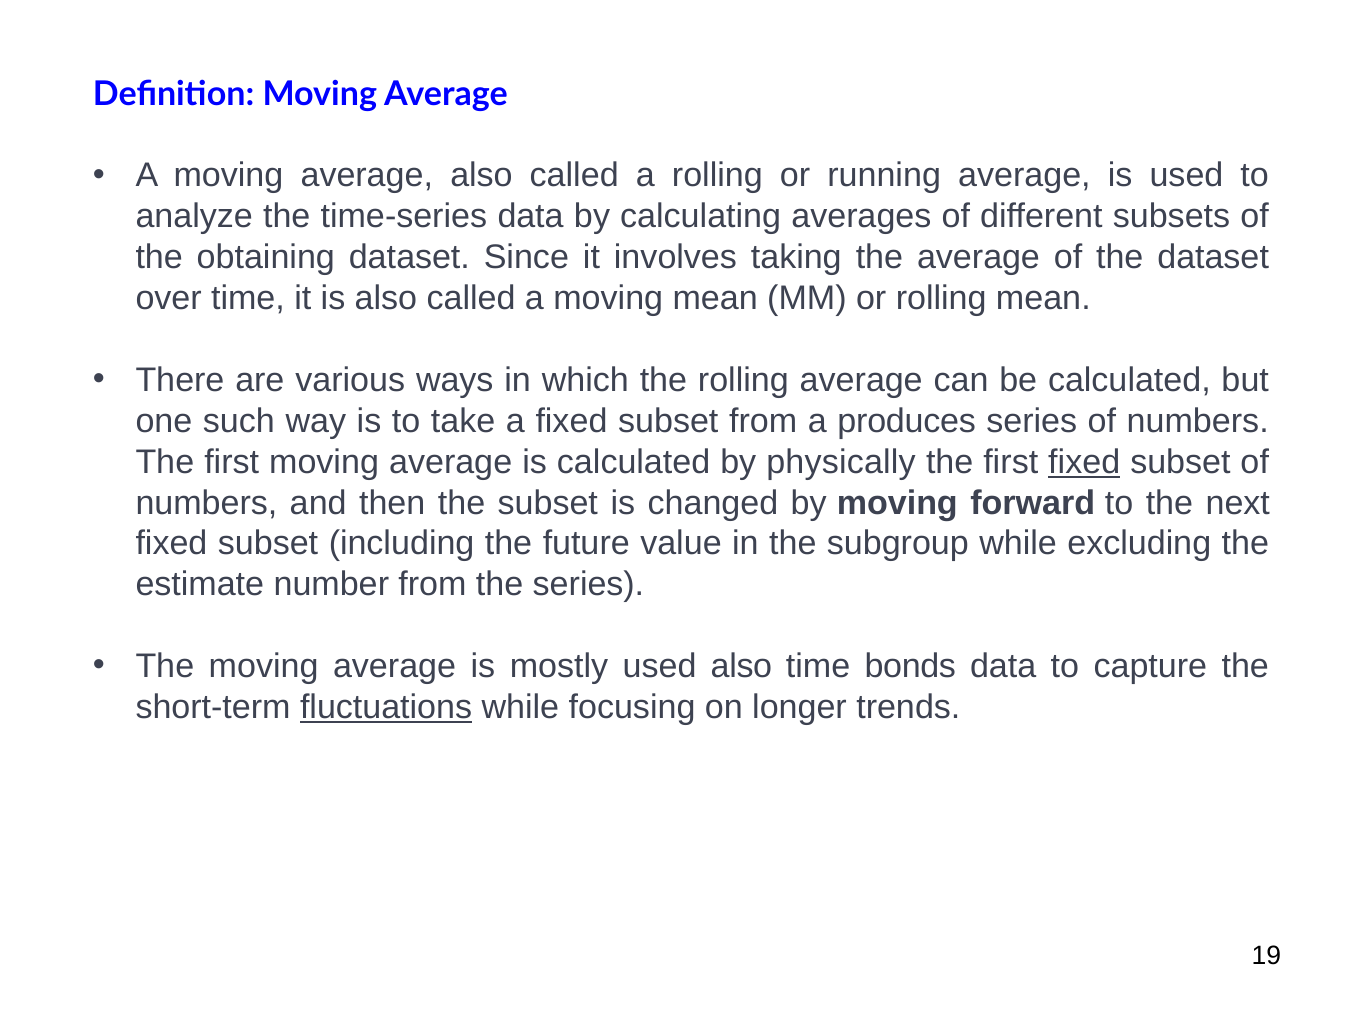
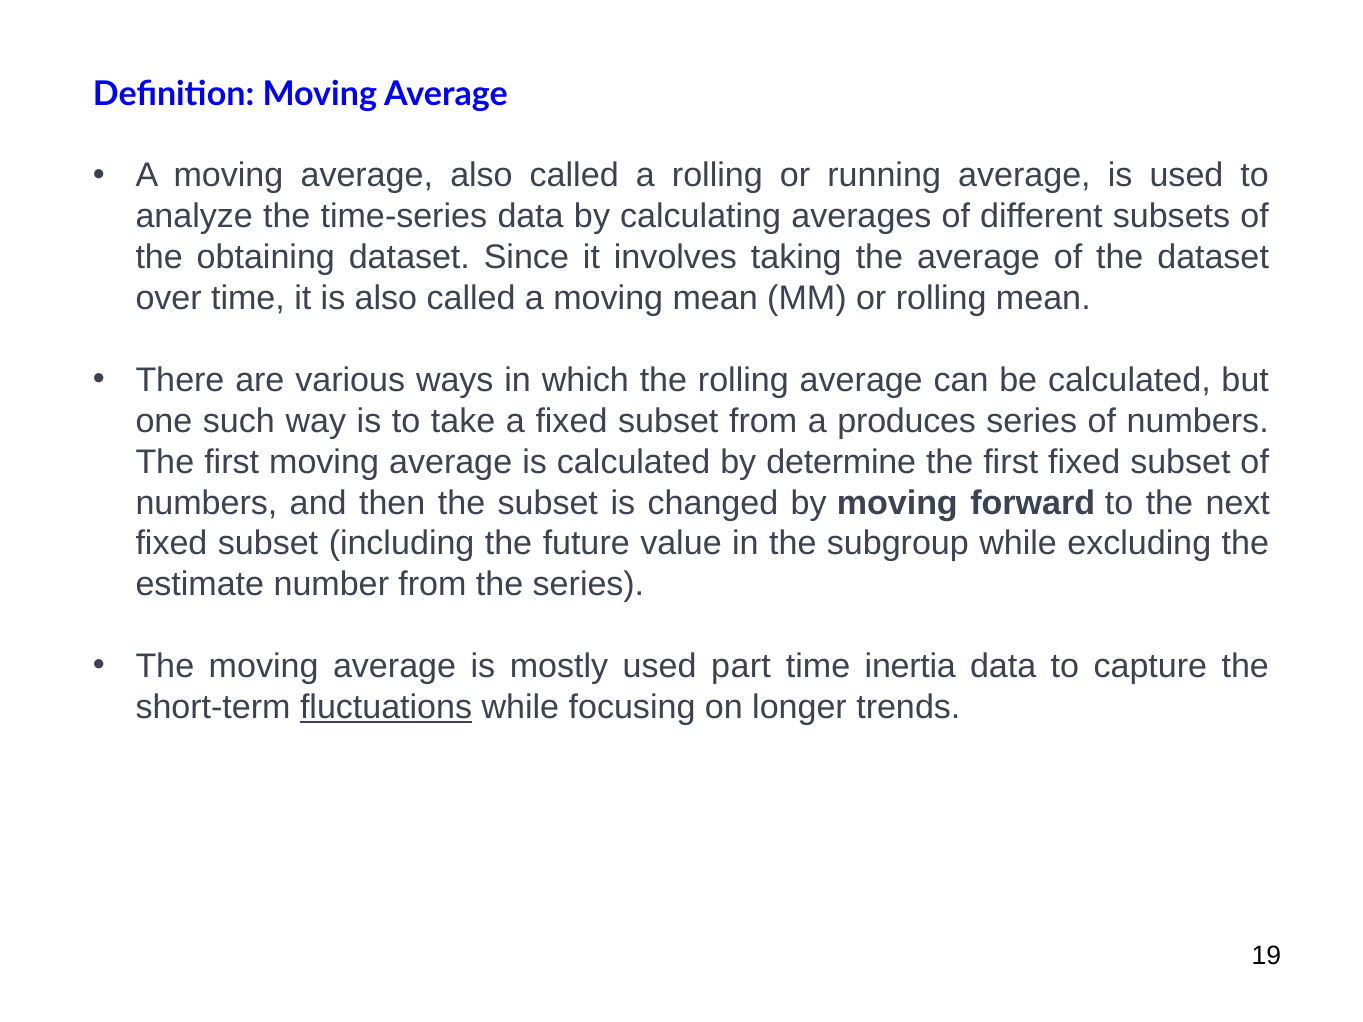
physically: physically -> determine
fixed at (1084, 462) underline: present -> none
used also: also -> part
bonds: bonds -> inertia
